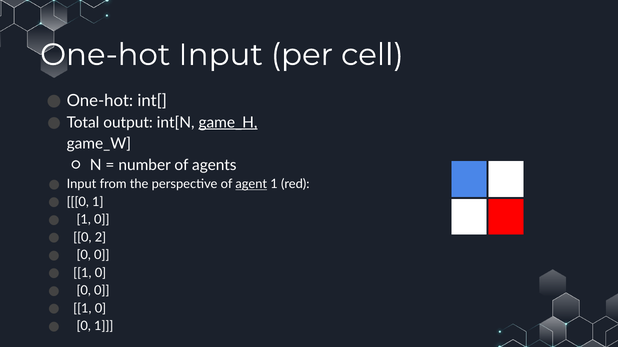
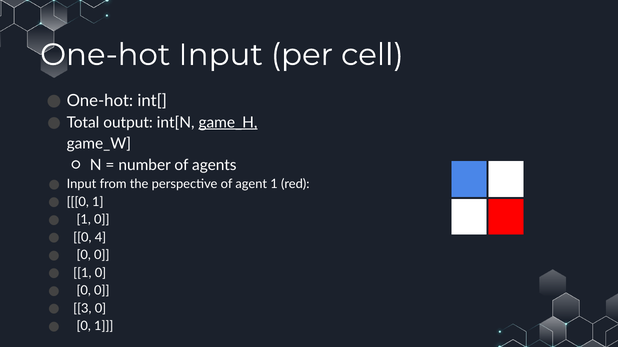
agent underline: present -> none
2: 2 -> 4
1 at (82, 309): 1 -> 3
